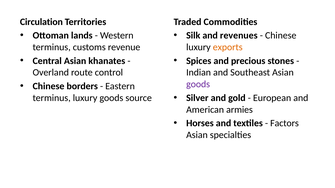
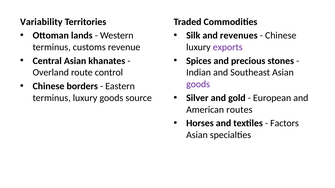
Circulation: Circulation -> Variability
exports colour: orange -> purple
armies: armies -> routes
